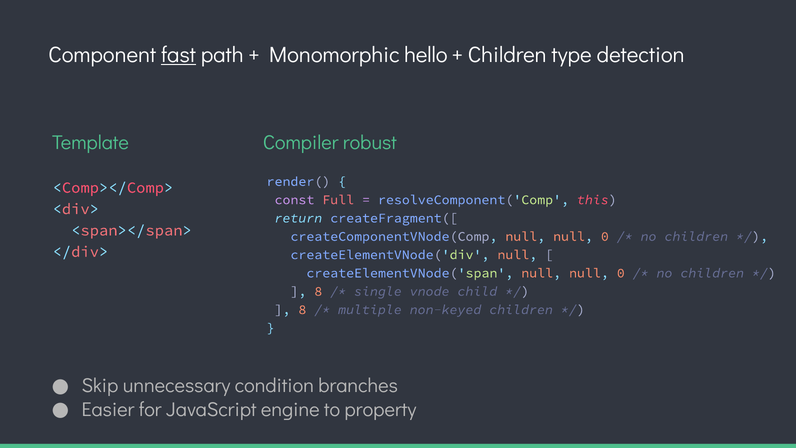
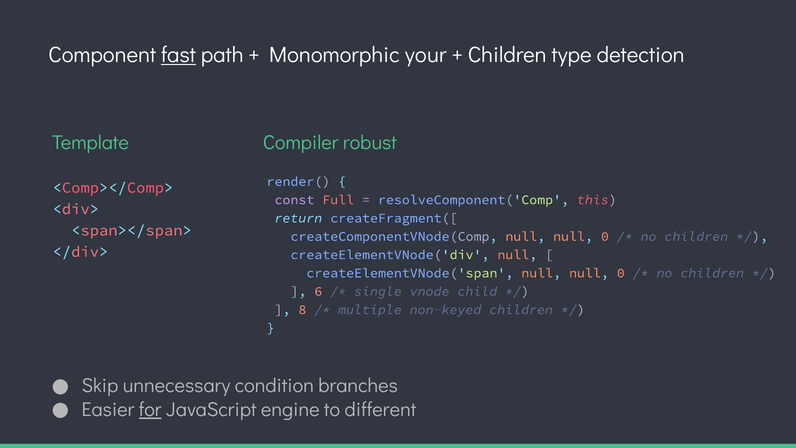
hello: hello -> your
8 at (318, 291): 8 -> 6
for underline: none -> present
property: property -> different
